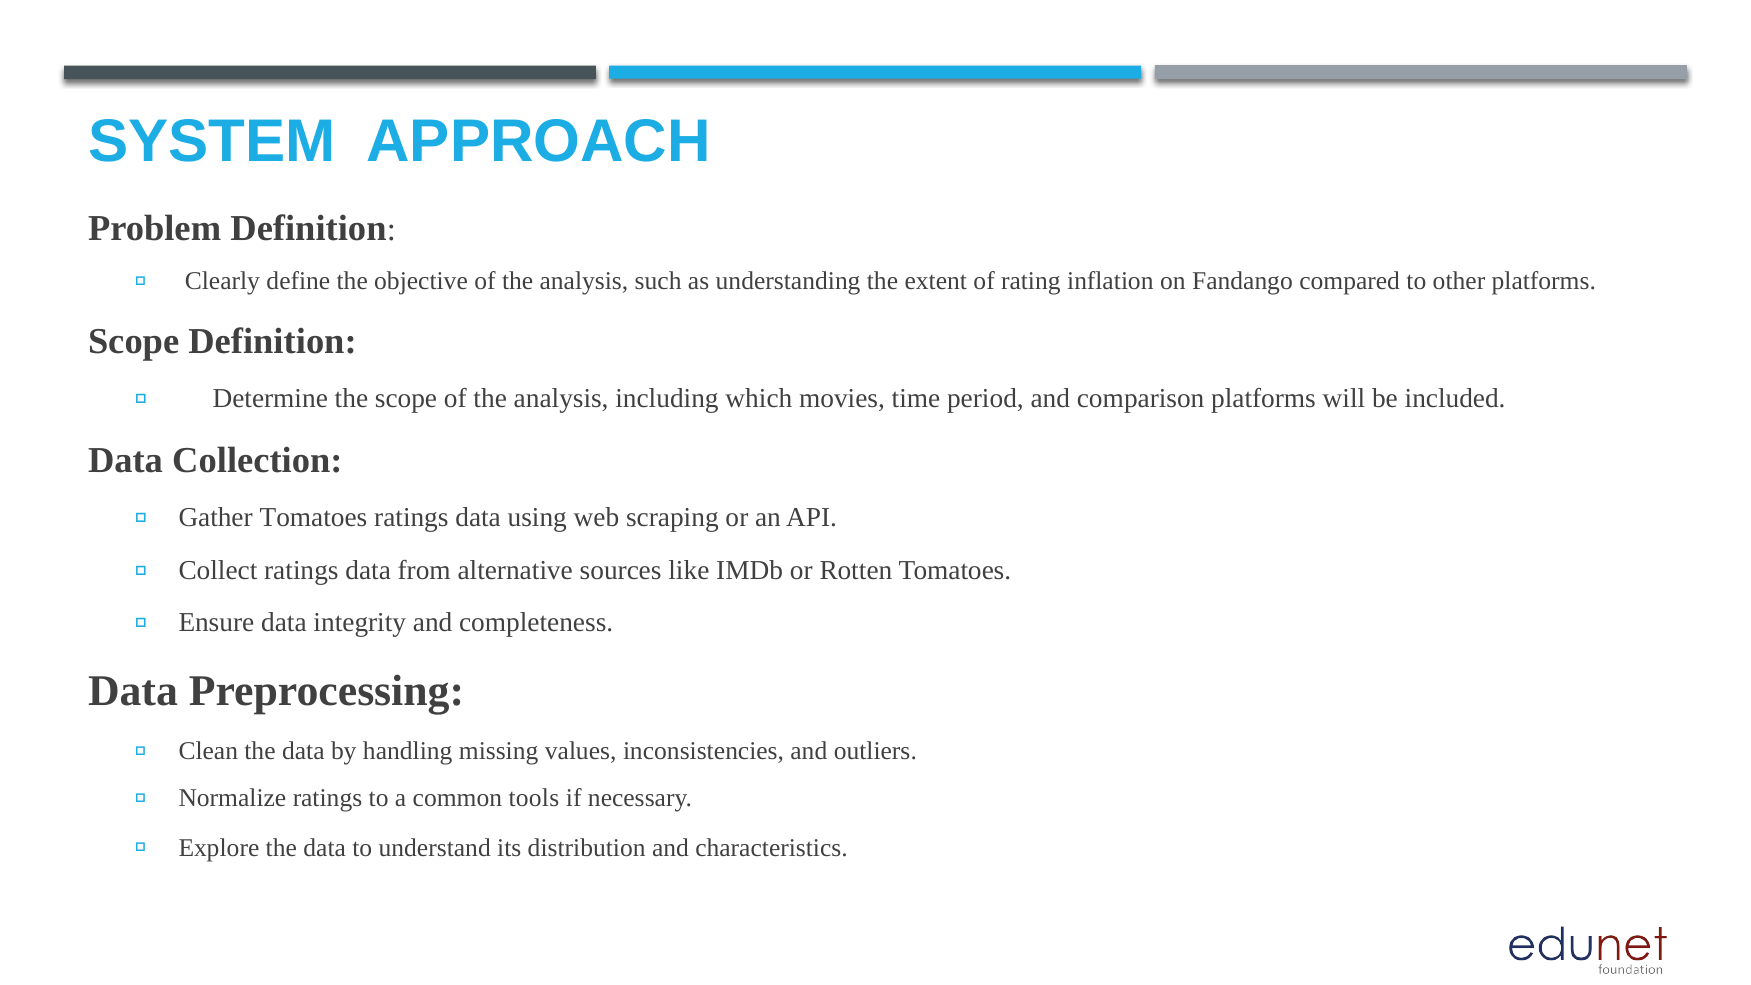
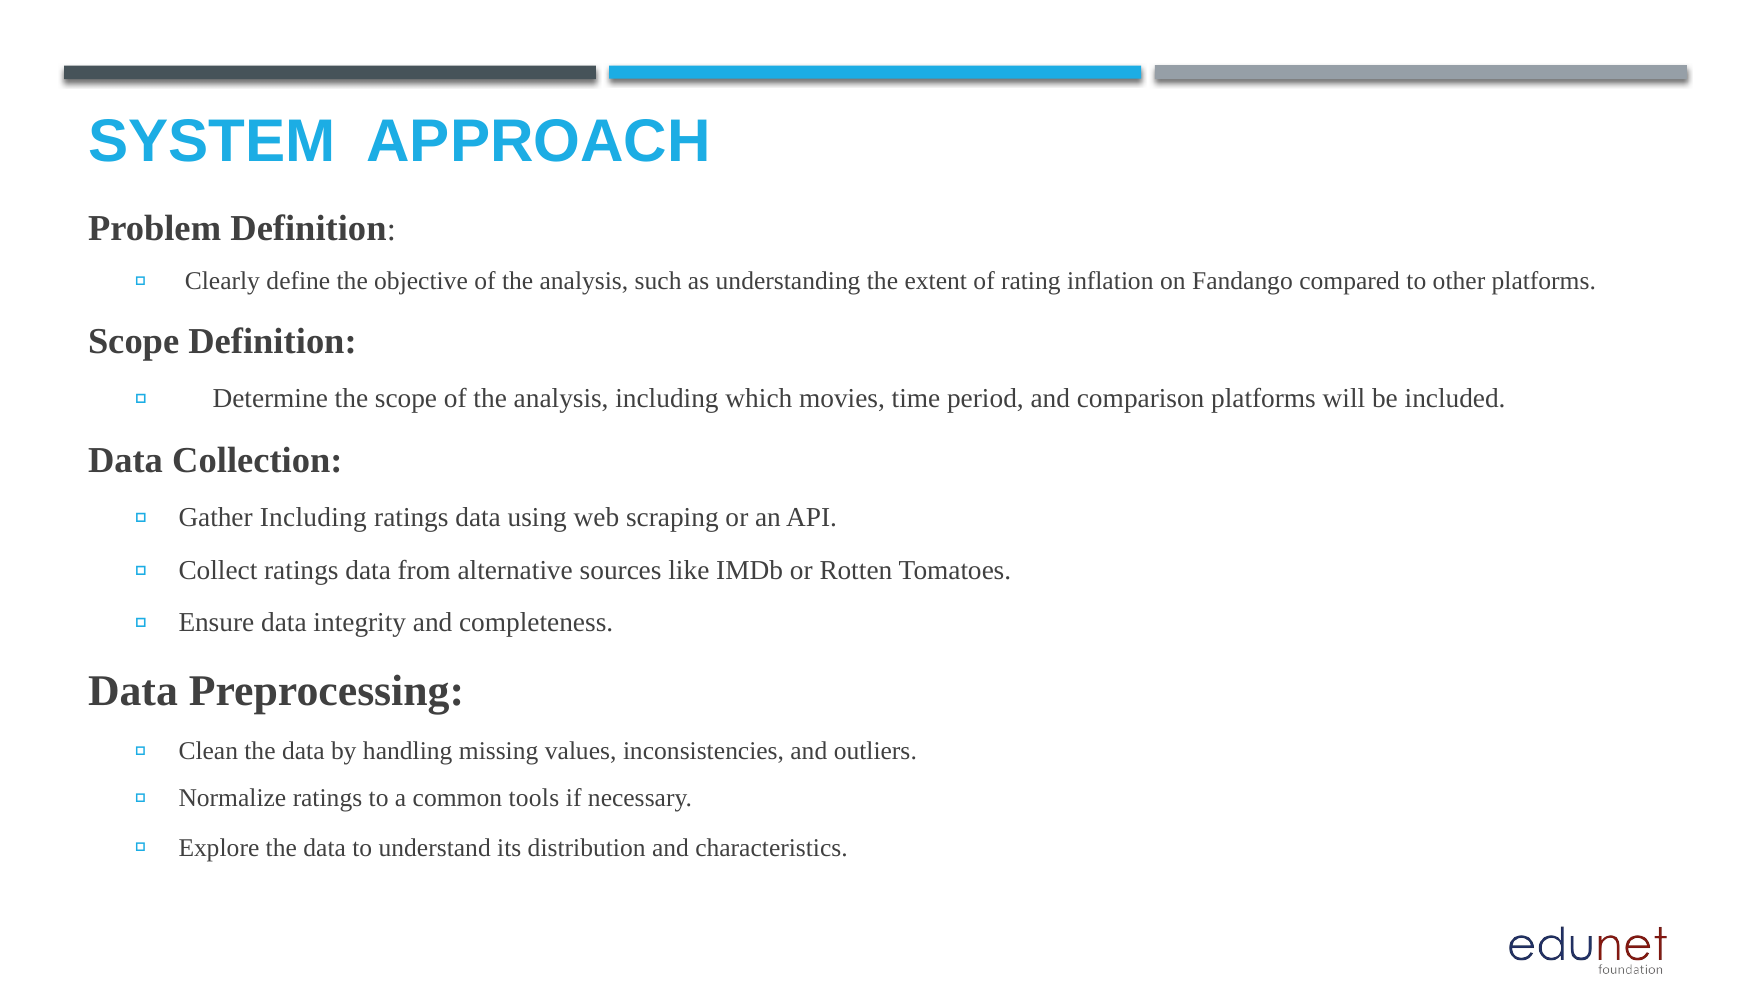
Gather Tomatoes: Tomatoes -> Including
